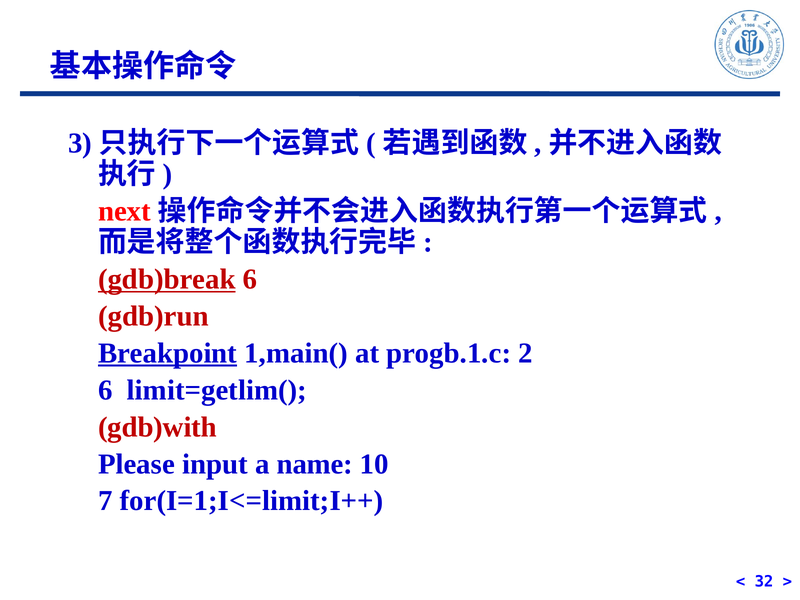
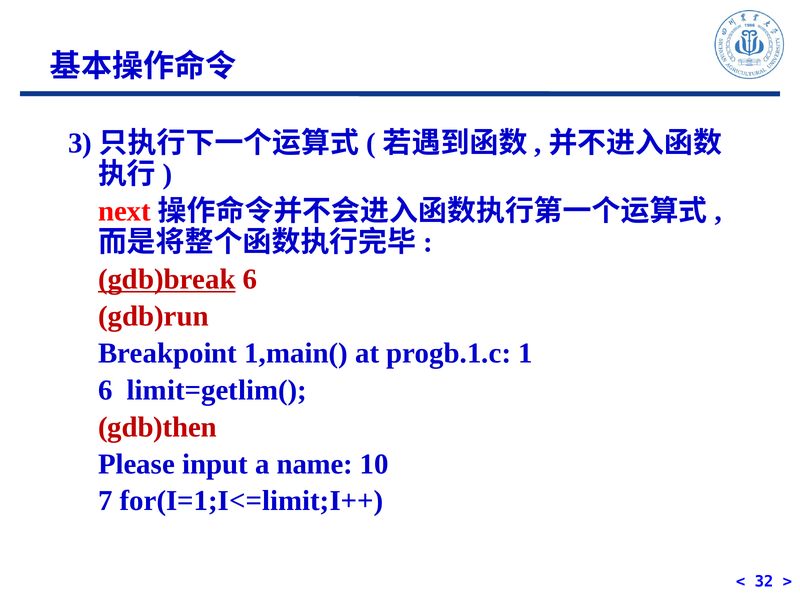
Breakpoint underline: present -> none
2: 2 -> 1
gdb)with: gdb)with -> gdb)then
